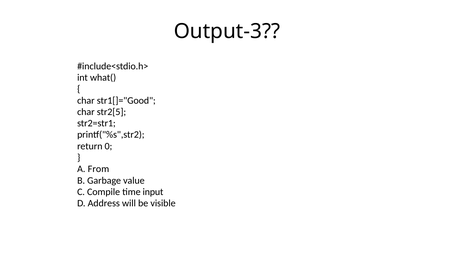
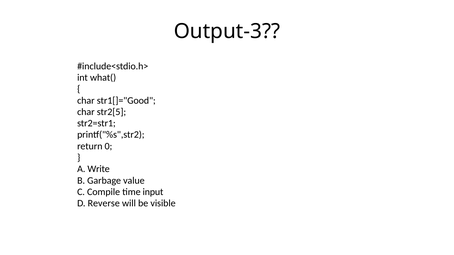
From: From -> Write
Address: Address -> Reverse
